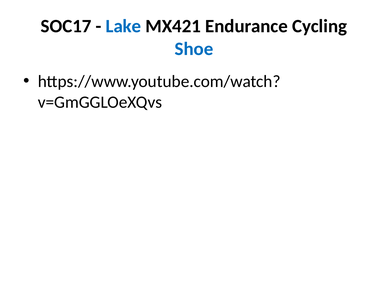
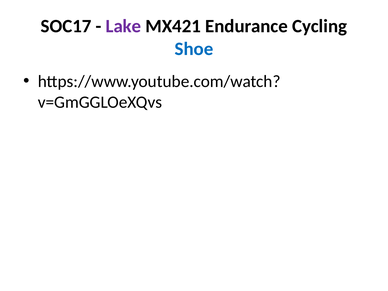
Lake colour: blue -> purple
